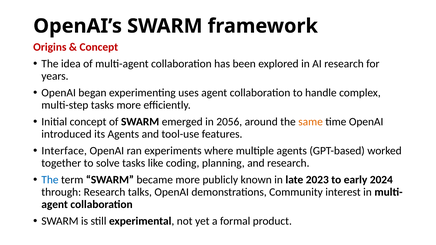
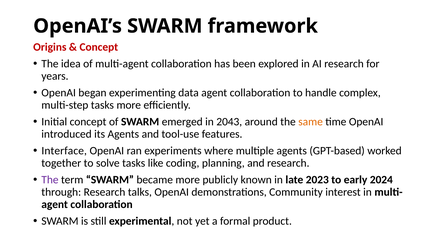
uses: uses -> data
2056: 2056 -> 2043
The at (50, 180) colour: blue -> purple
